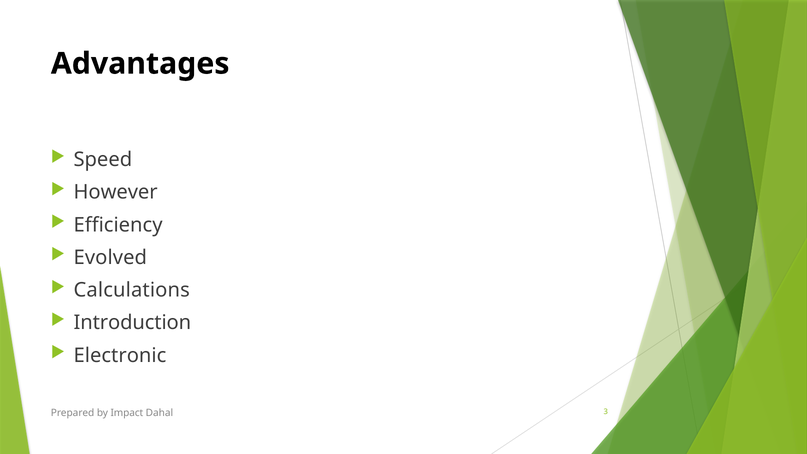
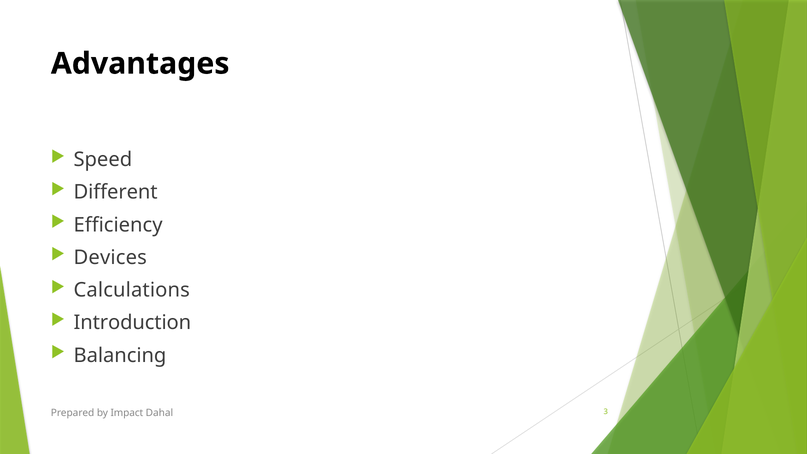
However: However -> Different
Evolved: Evolved -> Devices
Electronic: Electronic -> Balancing
